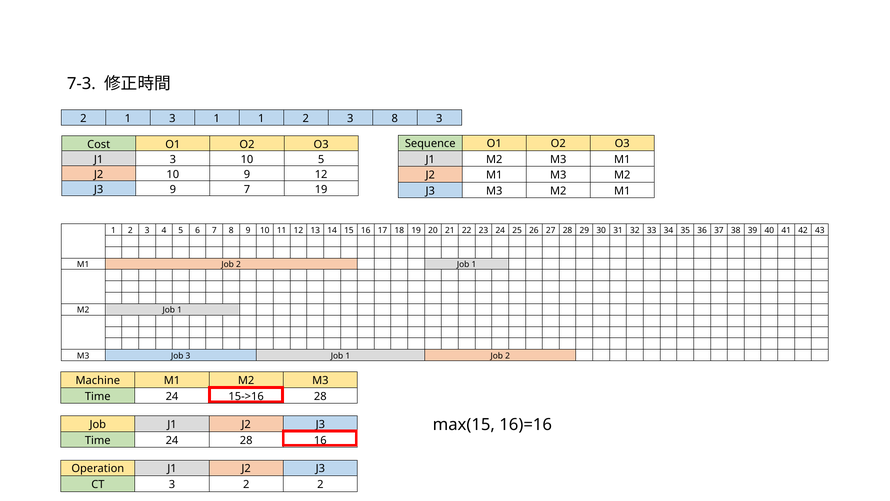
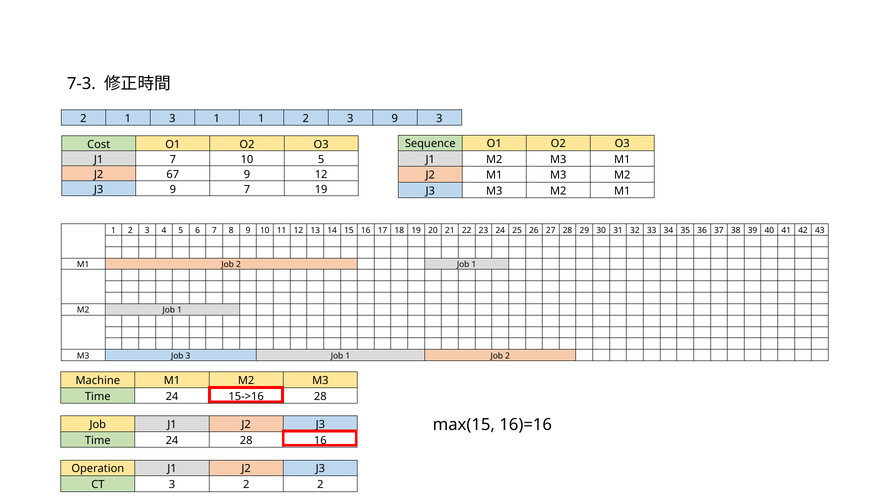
3 8: 8 -> 9
3 at (173, 159): 3 -> 7
10 at (173, 174): 10 -> 67
